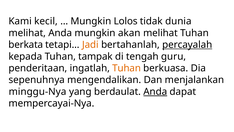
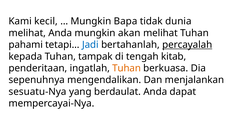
Lolos: Lolos -> Bapa
berkata: berkata -> pahami
Jadi colour: orange -> blue
guru: guru -> kitab
minggu-Nya: minggu-Nya -> sesuatu-Nya
Anda at (155, 91) underline: present -> none
